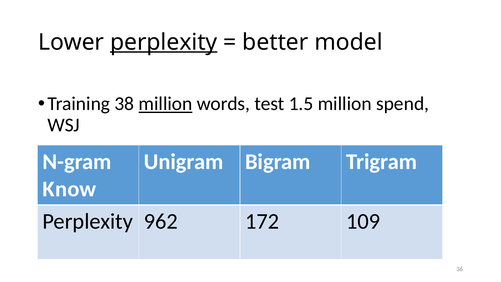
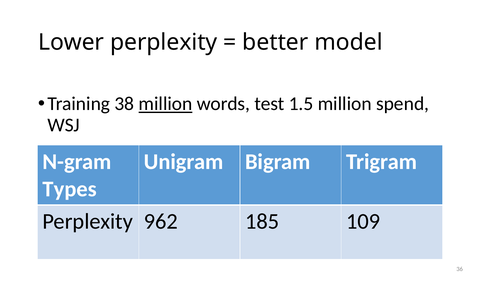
perplexity at (164, 42) underline: present -> none
Know: Know -> Types
172: 172 -> 185
